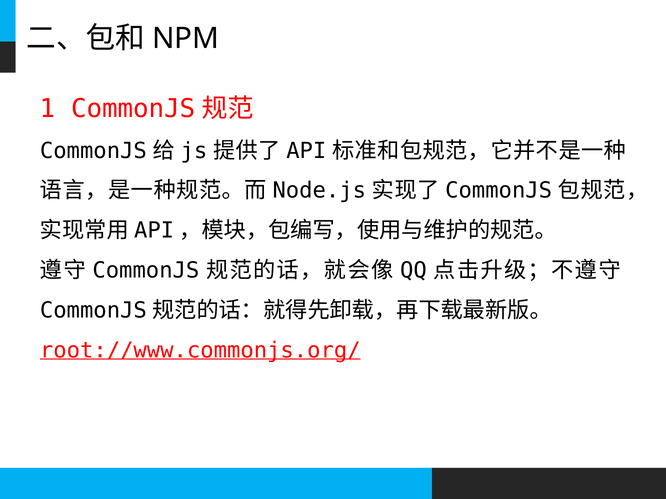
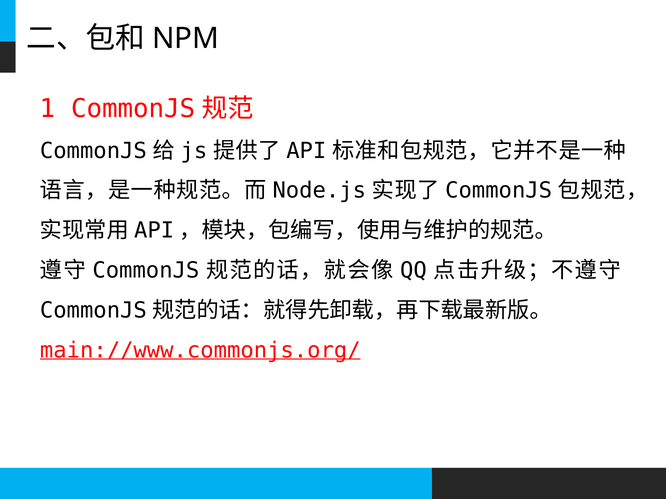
root://www.commonjs.org/: root://www.commonjs.org/ -> main://www.commonjs.org/
